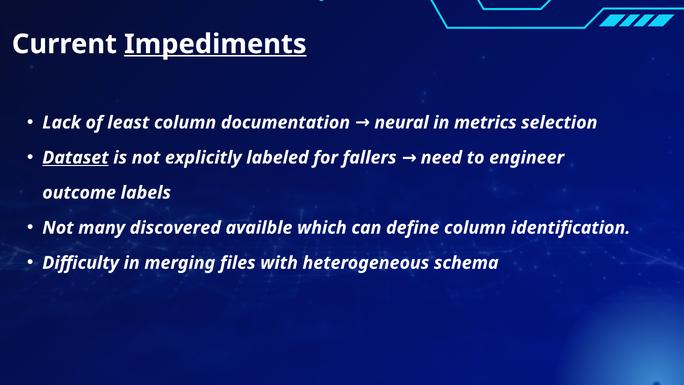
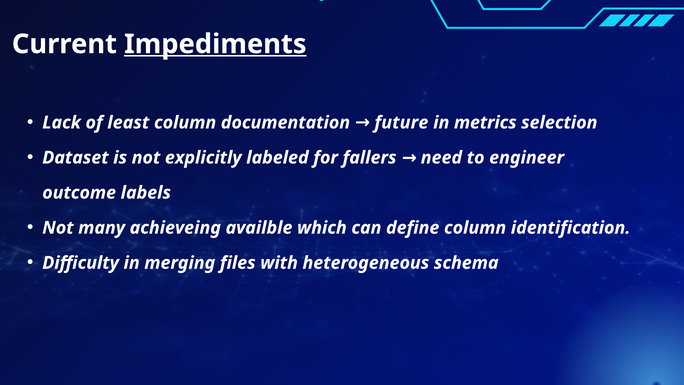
neural: neural -> future
Dataset underline: present -> none
discovered: discovered -> achieveing
